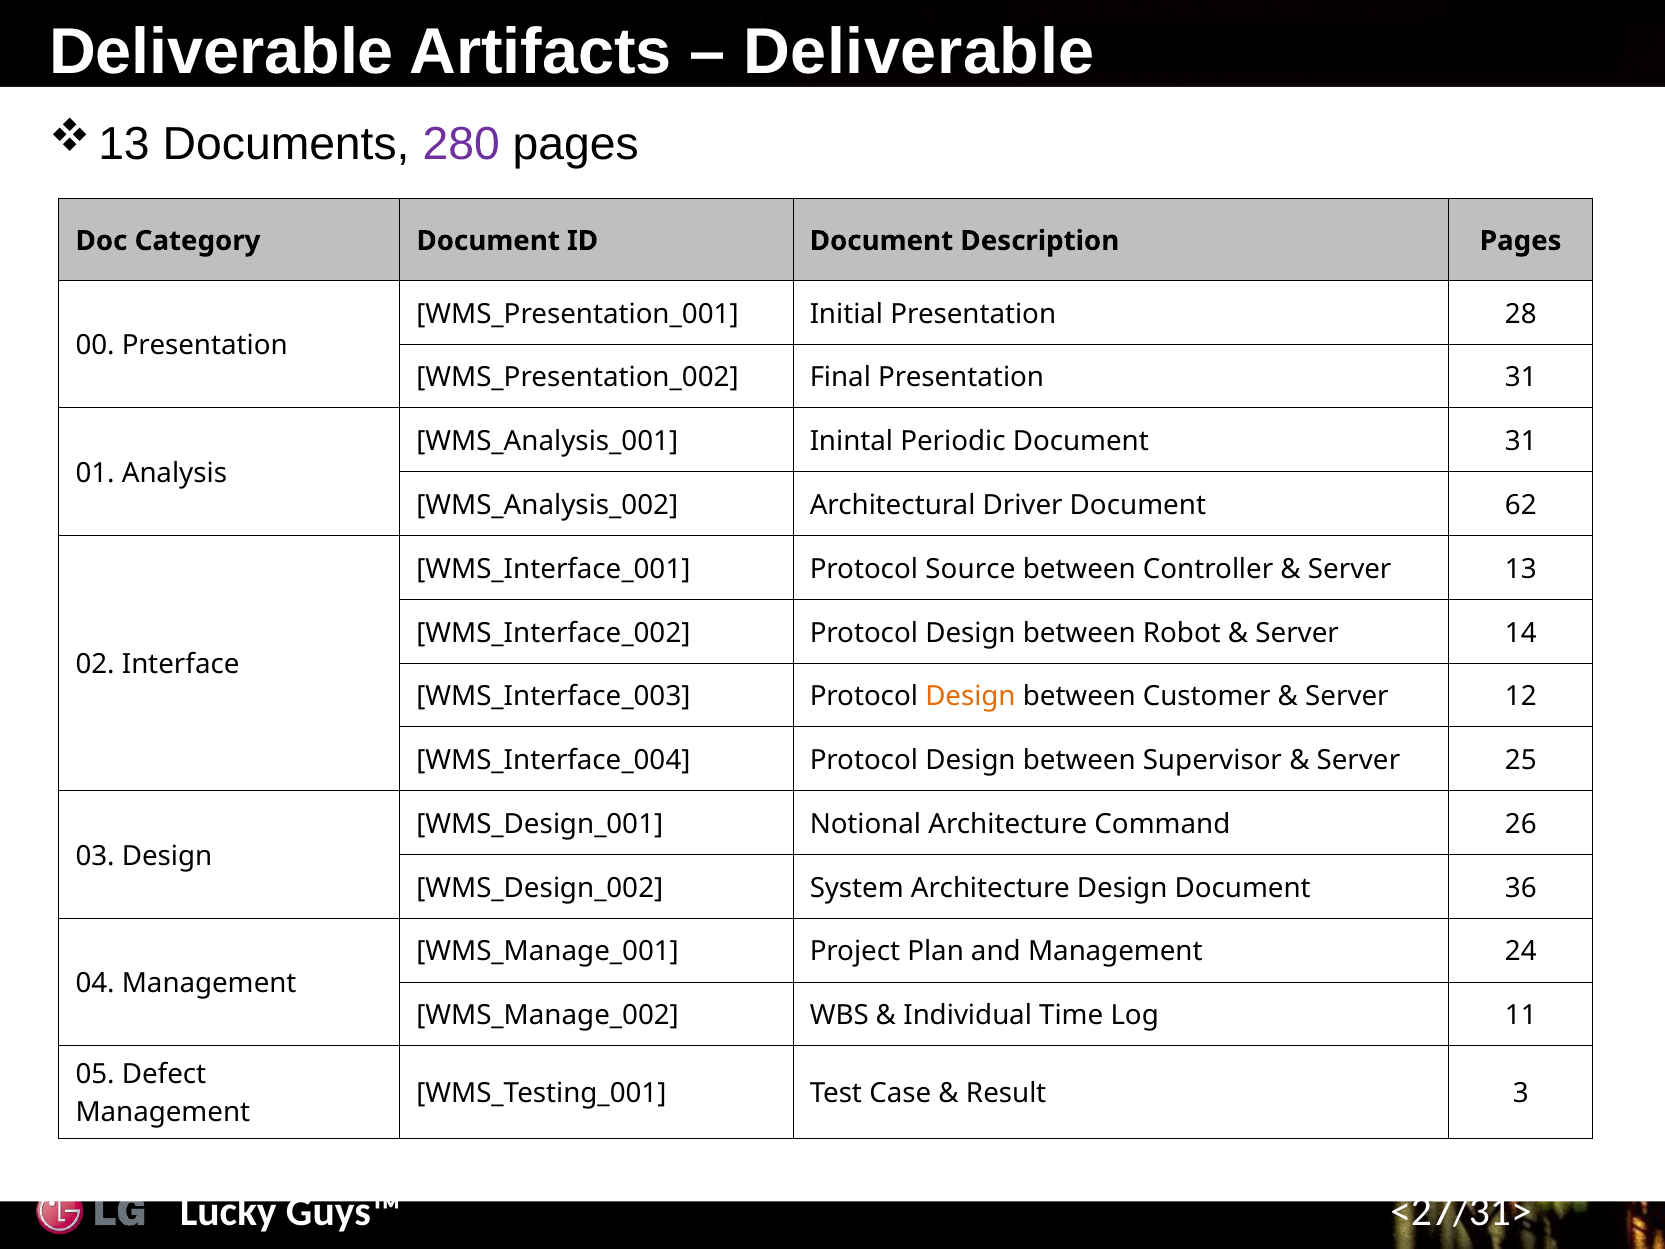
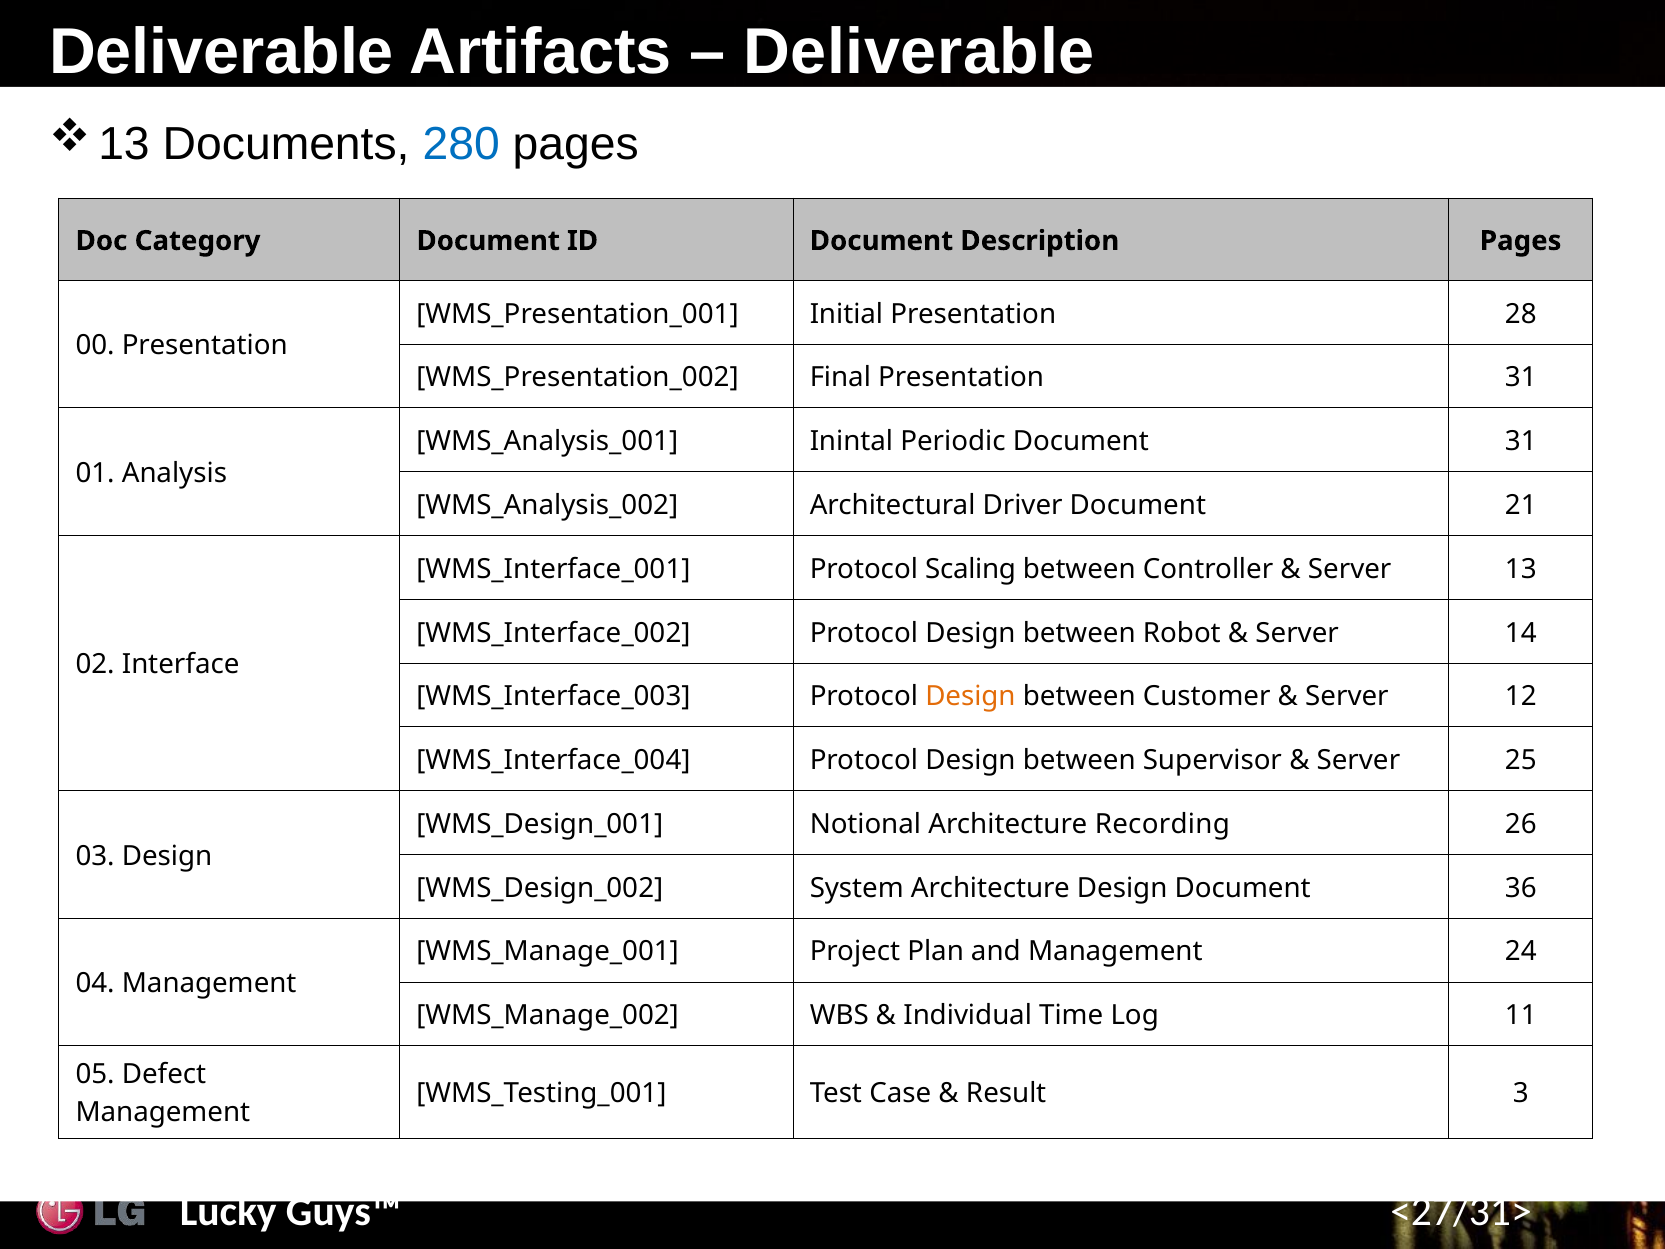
280 colour: purple -> blue
62: 62 -> 21
Source: Source -> Scaling
Command: Command -> Recording
